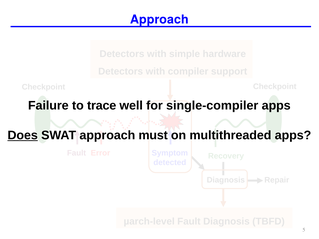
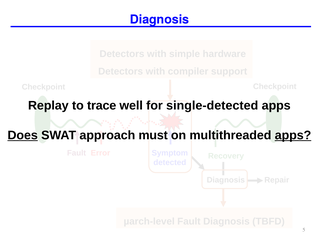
Approach at (159, 19): Approach -> Diagnosis
Failure: Failure -> Replay
single-compiler: single-compiler -> single-detected
apps at (293, 135) underline: none -> present
